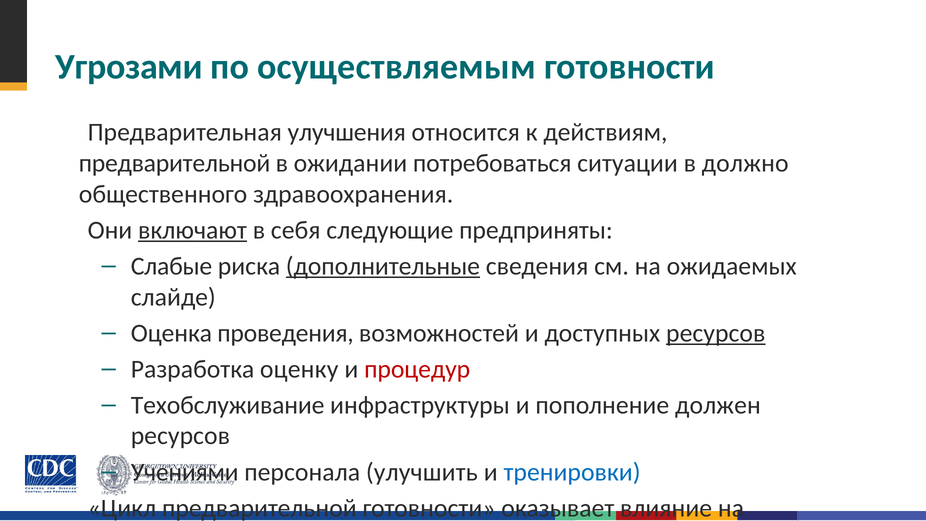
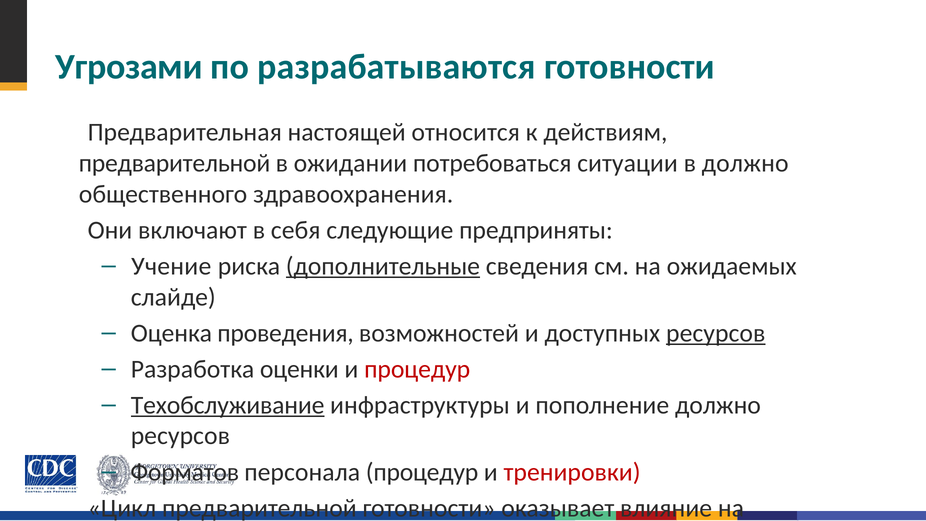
осуществляемым: осуществляемым -> разрабатываются
улучшения: улучшения -> настоящей
включают underline: present -> none
Слабые: Слабые -> Учение
оценку: оценку -> оценки
Техобслуживание underline: none -> present
пополнение должен: должен -> должно
Учениями: Учениями -> Форматов
персонала улучшить: улучшить -> процедур
тренировки colour: blue -> red
